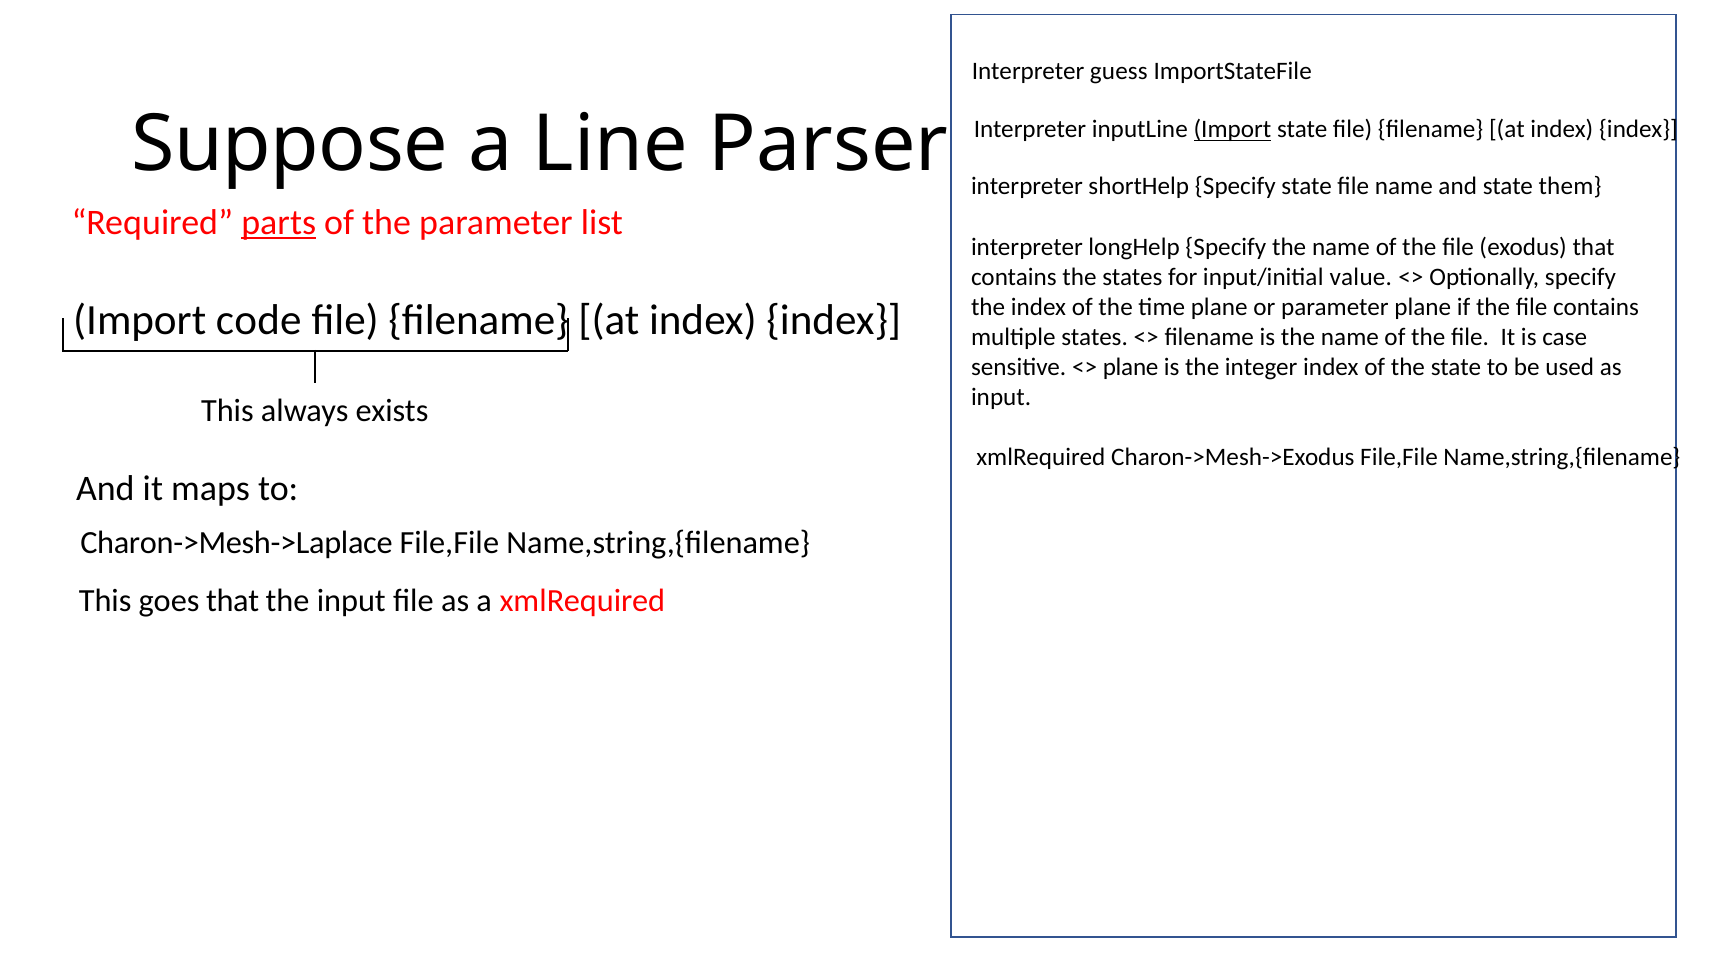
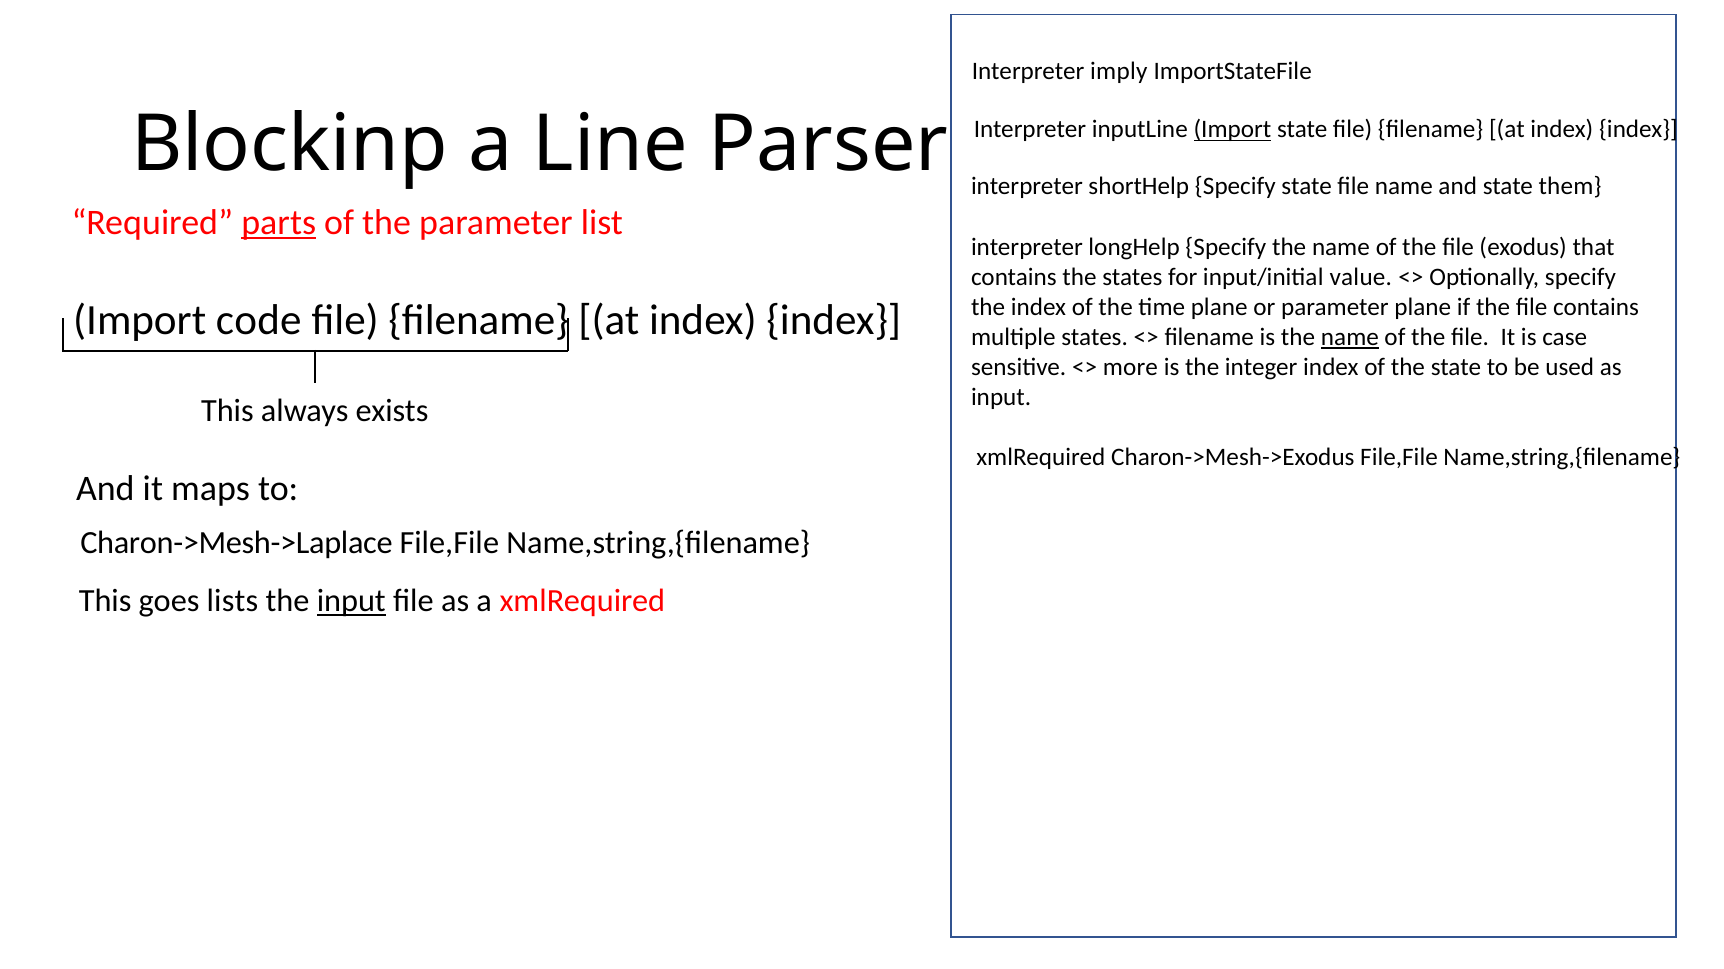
guess: guess -> imply
Suppose: Suppose -> Blockinp
name at (1350, 338) underline: none -> present
plane at (1131, 368): plane -> more
goes that: that -> lists
input at (351, 601) underline: none -> present
